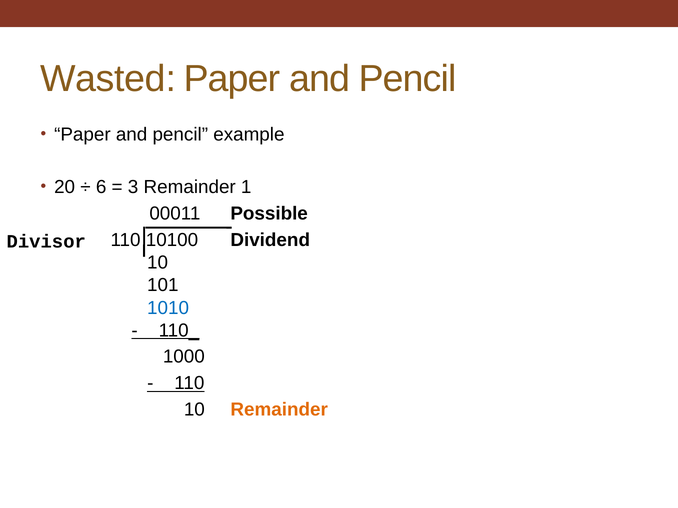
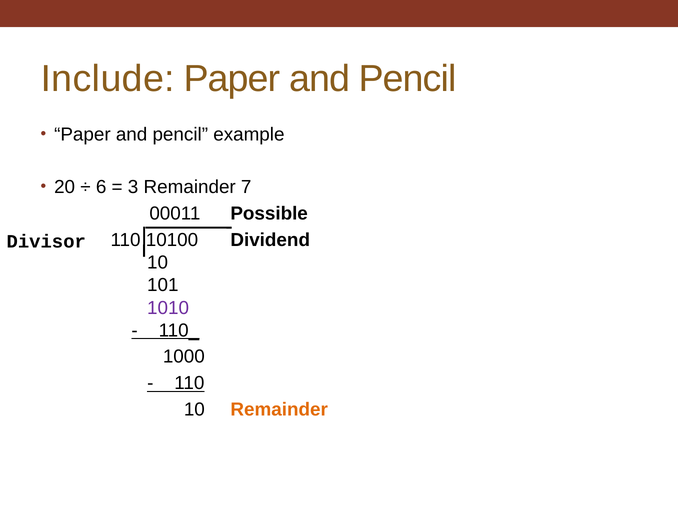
Wasted: Wasted -> Include
1: 1 -> 7
1010 colour: blue -> purple
